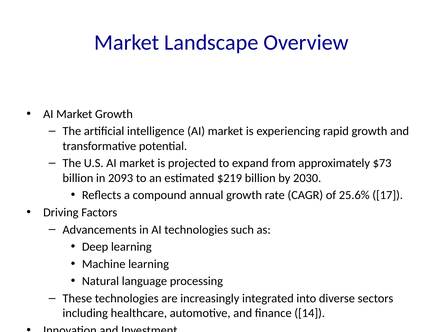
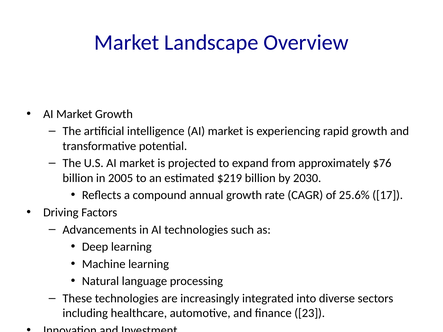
$73: $73 -> $76
2093: 2093 -> 2005
14: 14 -> 23
